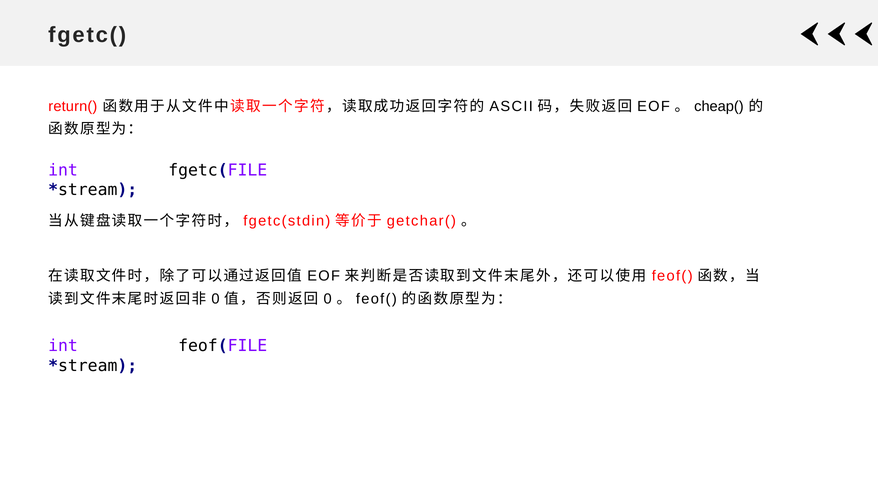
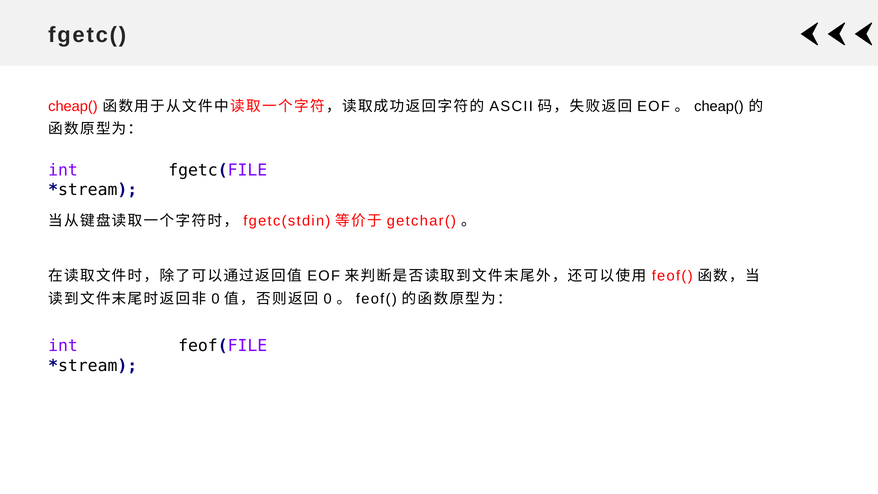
return( at (73, 106): return( -> cheap(
